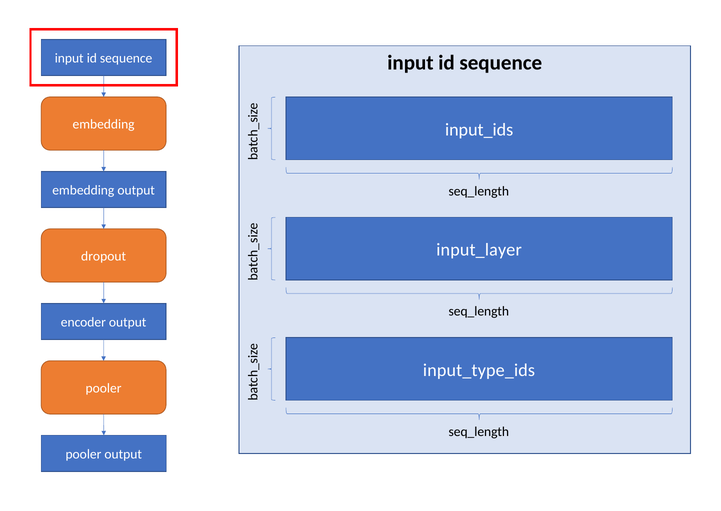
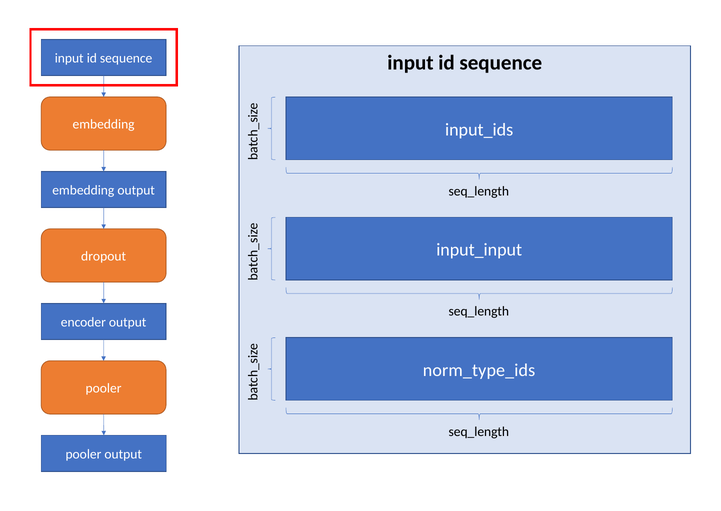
input_layer: input_layer -> input_input
input_type_ids: input_type_ids -> norm_type_ids
